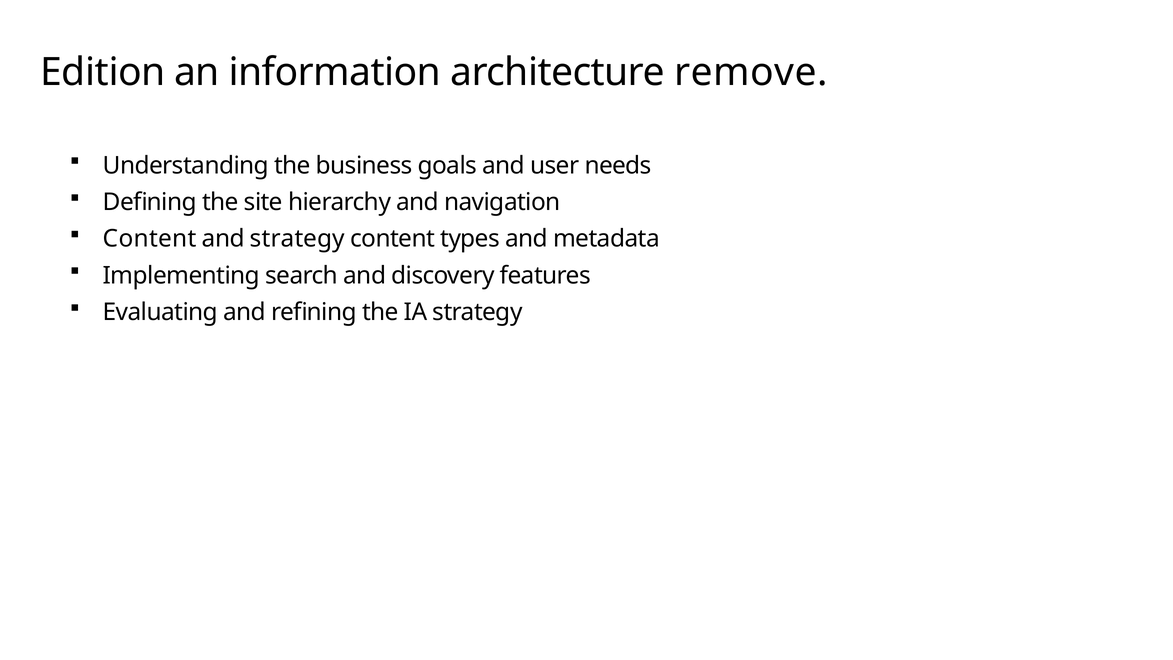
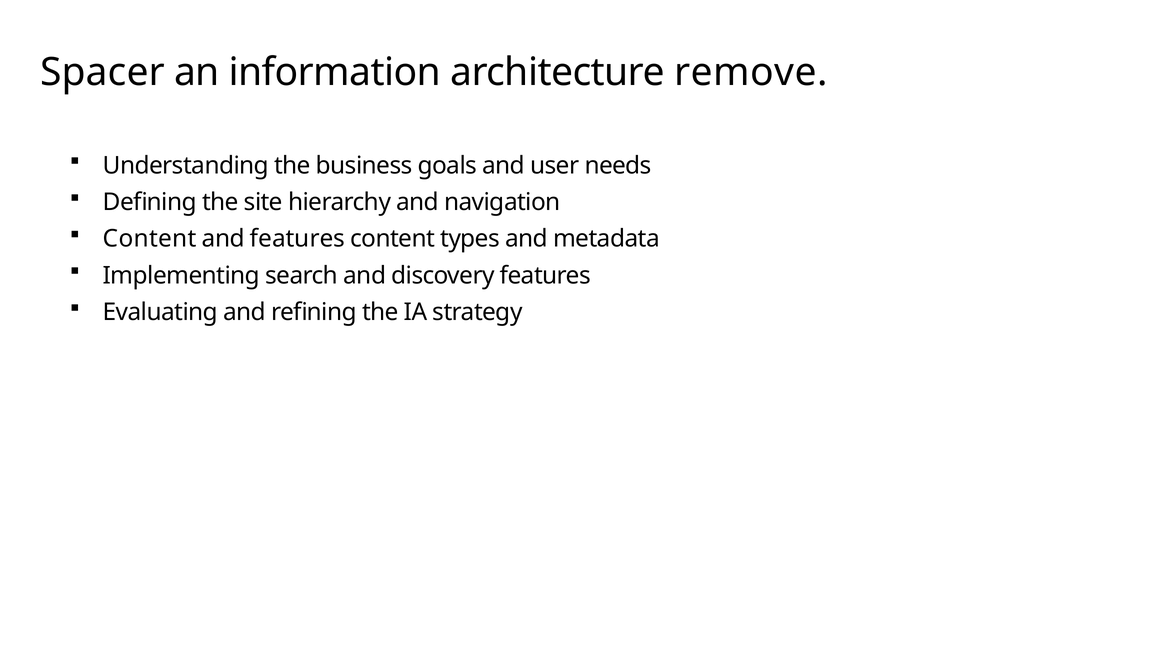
Edition: Edition -> Spacer
and strategy: strategy -> features
